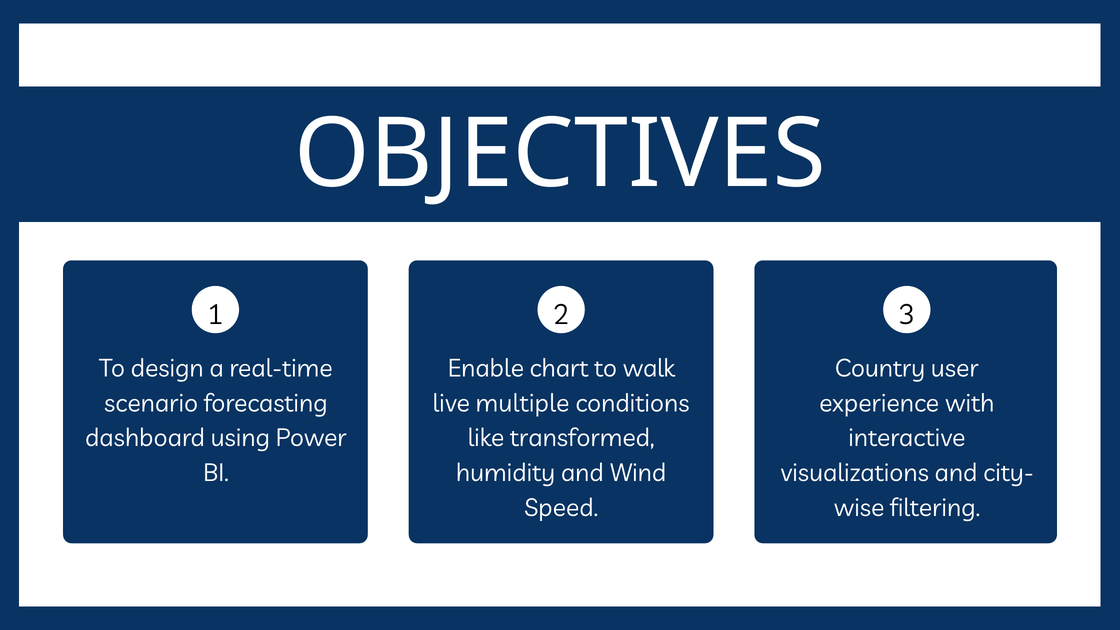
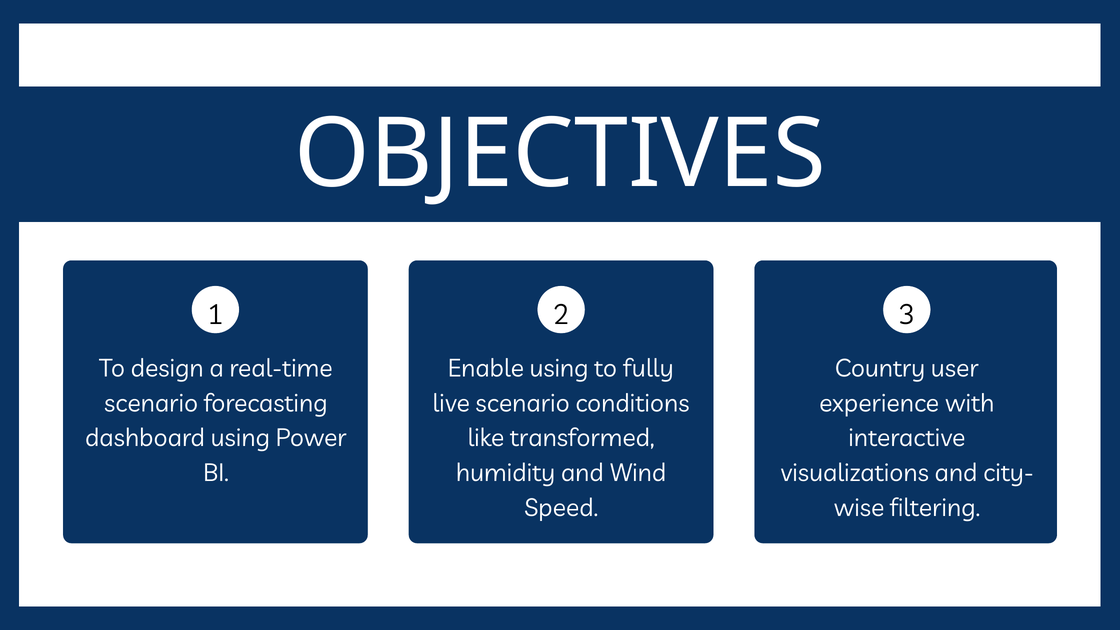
Enable chart: chart -> using
walk: walk -> fully
live multiple: multiple -> scenario
